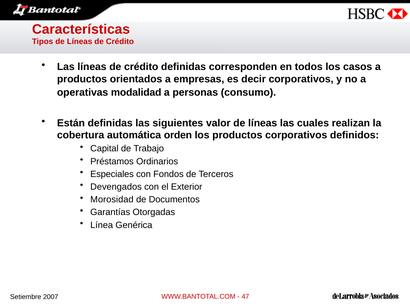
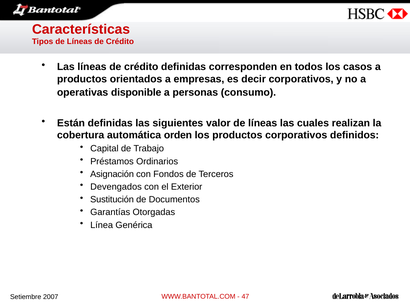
modalidad: modalidad -> disponible
Especiales: Especiales -> Asignación
Morosidad: Morosidad -> Sustitución
